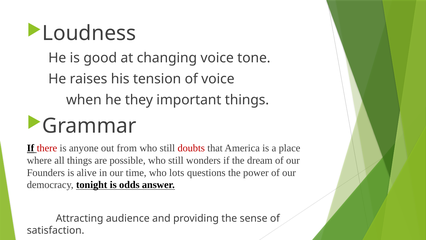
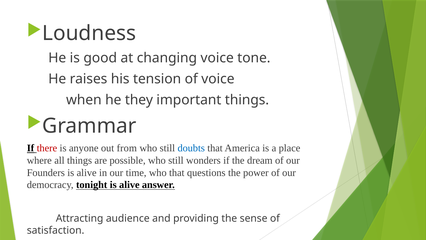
doubts colour: red -> blue
who lots: lots -> that
tonight is odds: odds -> alive
